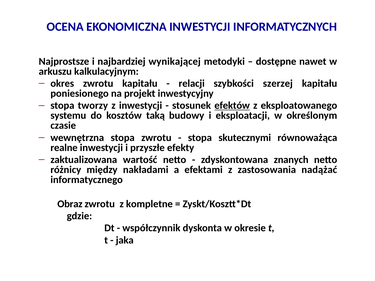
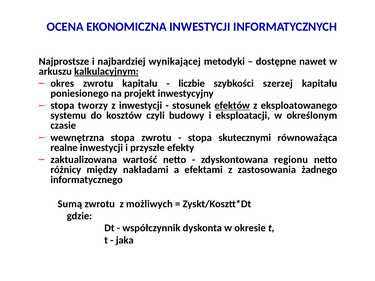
kalkulacyjnym underline: none -> present
relacji: relacji -> liczbie
taką: taką -> czyli
znanych: znanych -> regionu
nadążać: nadążać -> żadnego
Obraz: Obraz -> Sumą
kompletne: kompletne -> możliwych
